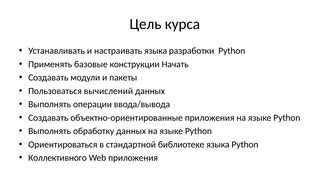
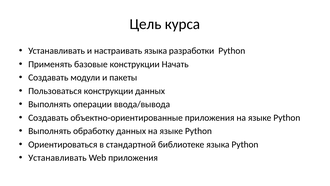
Пользоваться вычислений: вычислений -> конструкции
Коллективного at (58, 158): Коллективного -> Устанавливать
